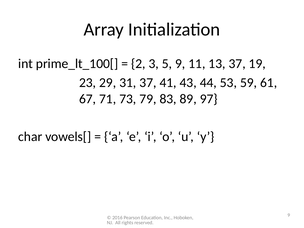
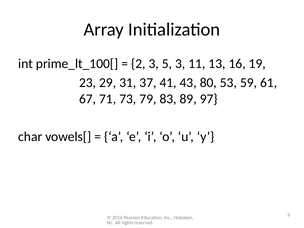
5 9: 9 -> 3
13 37: 37 -> 16
44: 44 -> 80
